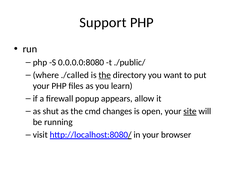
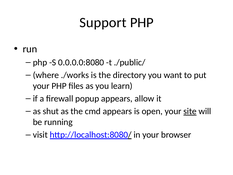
./called: ./called -> ./works
the at (105, 75) underline: present -> none
cmd changes: changes -> appears
